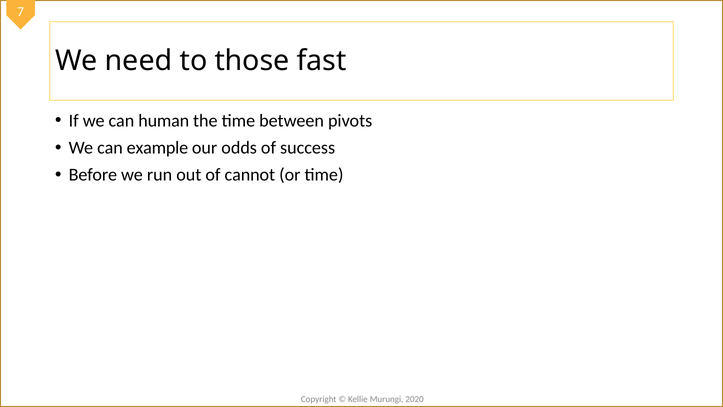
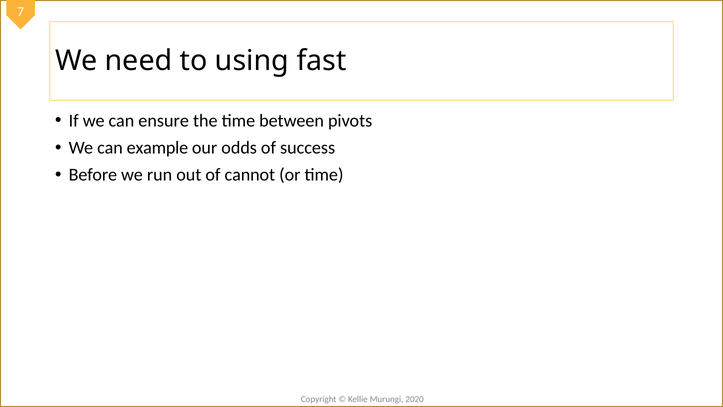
those: those -> using
human: human -> ensure
